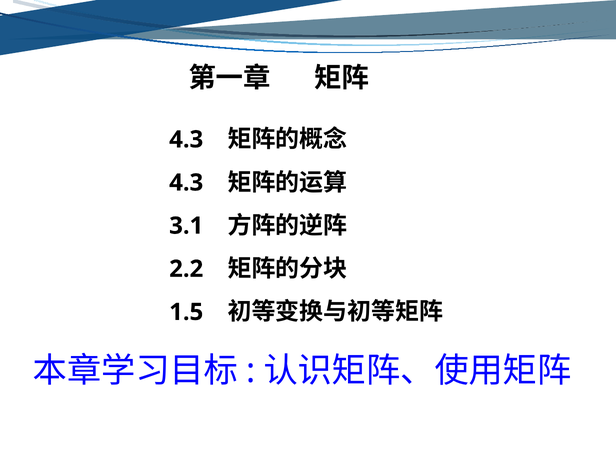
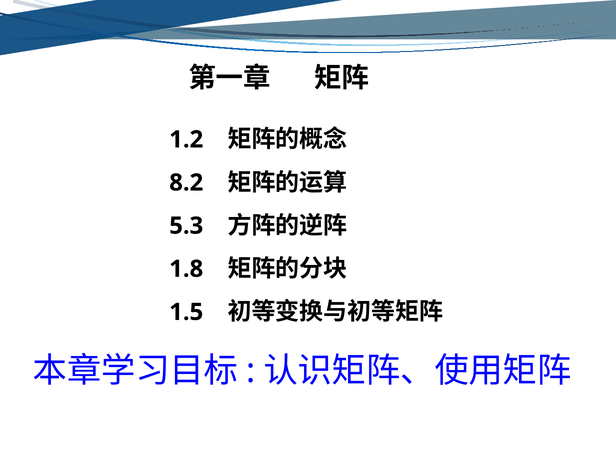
4.3 at (186, 139): 4.3 -> 1.2
4.3 at (186, 183): 4.3 -> 8.2
3.1: 3.1 -> 5.3
2.2: 2.2 -> 1.8
